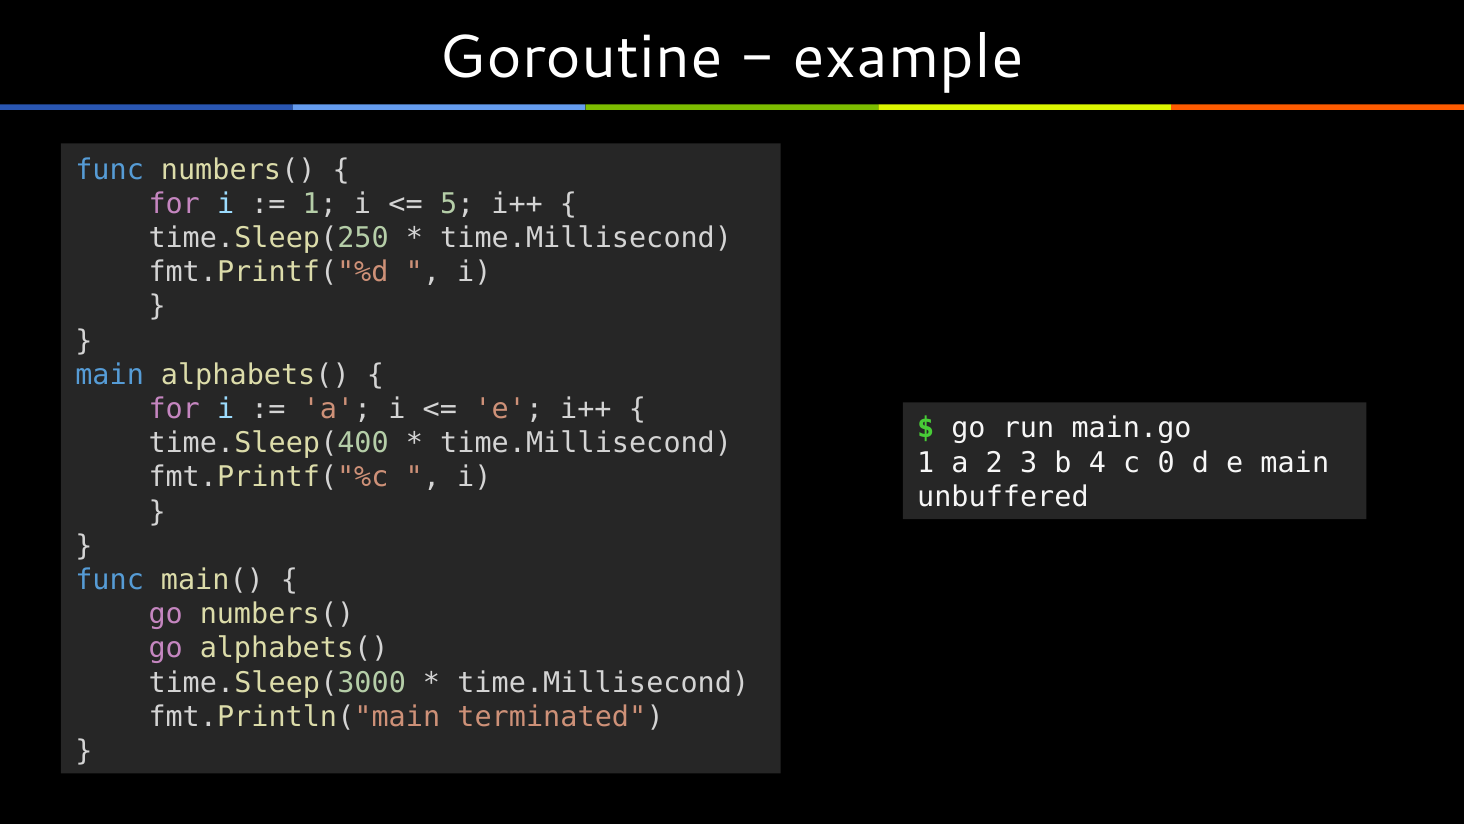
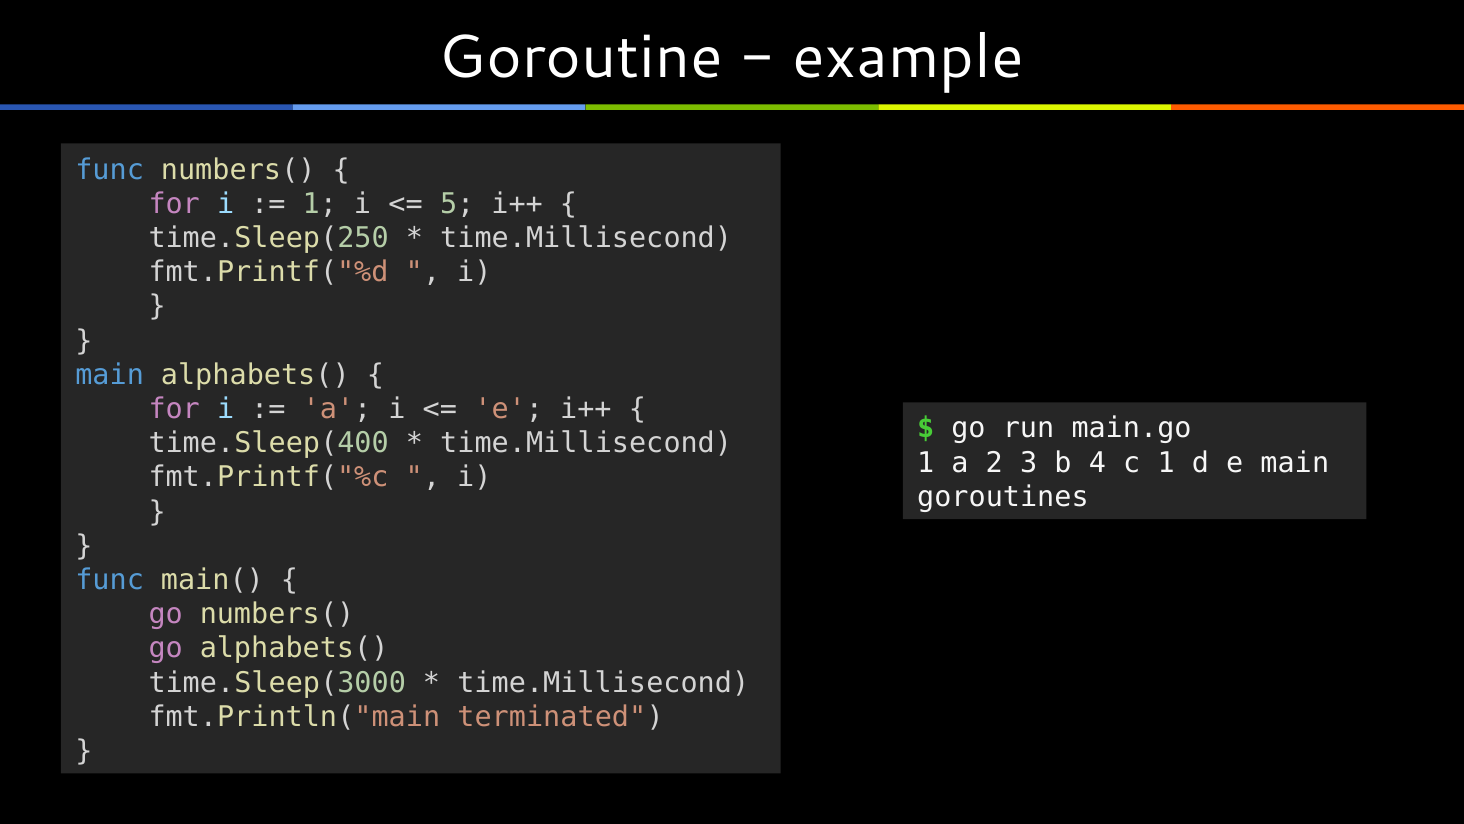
c 0: 0 -> 1
unbuffered: unbuffered -> goroutines
